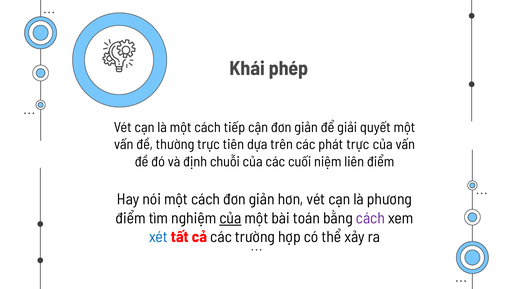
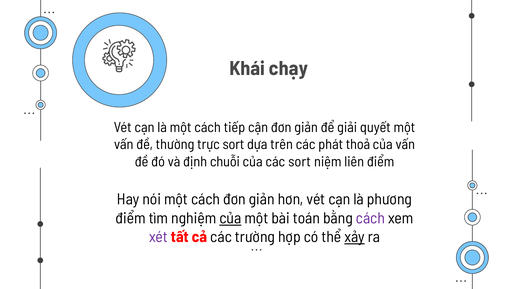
phép: phép -> chạy
trực tiên: tiên -> sort
phát trực: trực -> thoả
các cuối: cuối -> sort
xét colour: blue -> purple
xảy underline: none -> present
